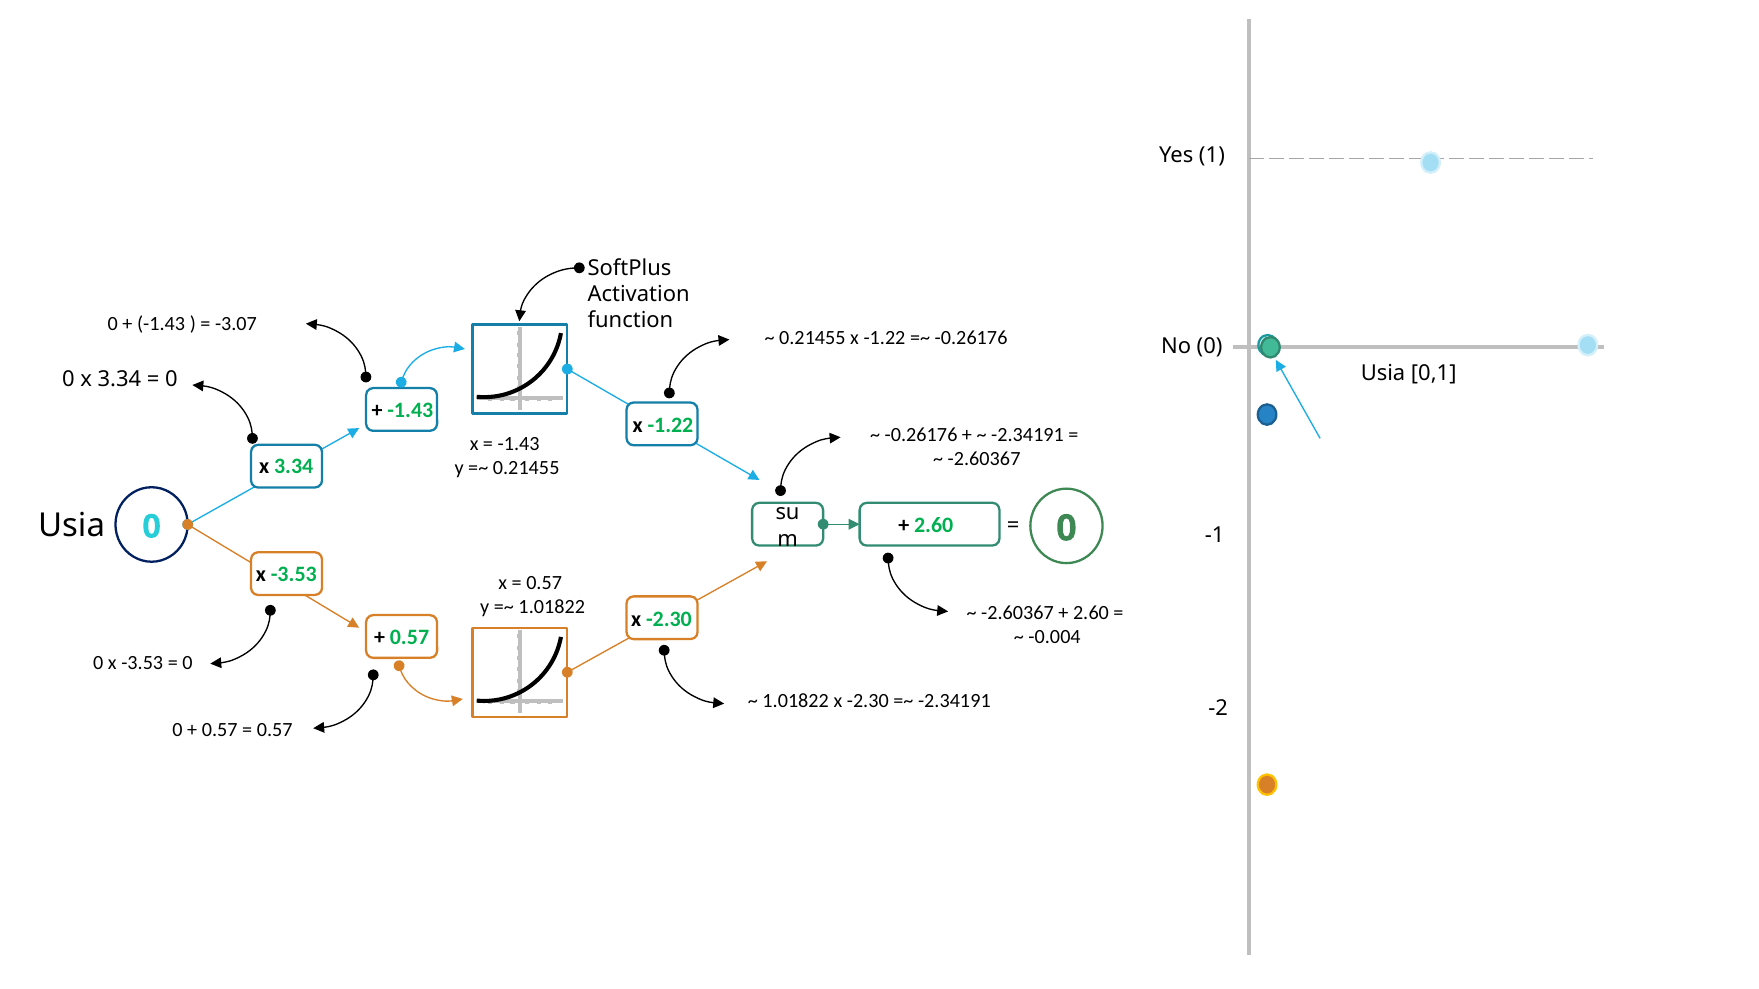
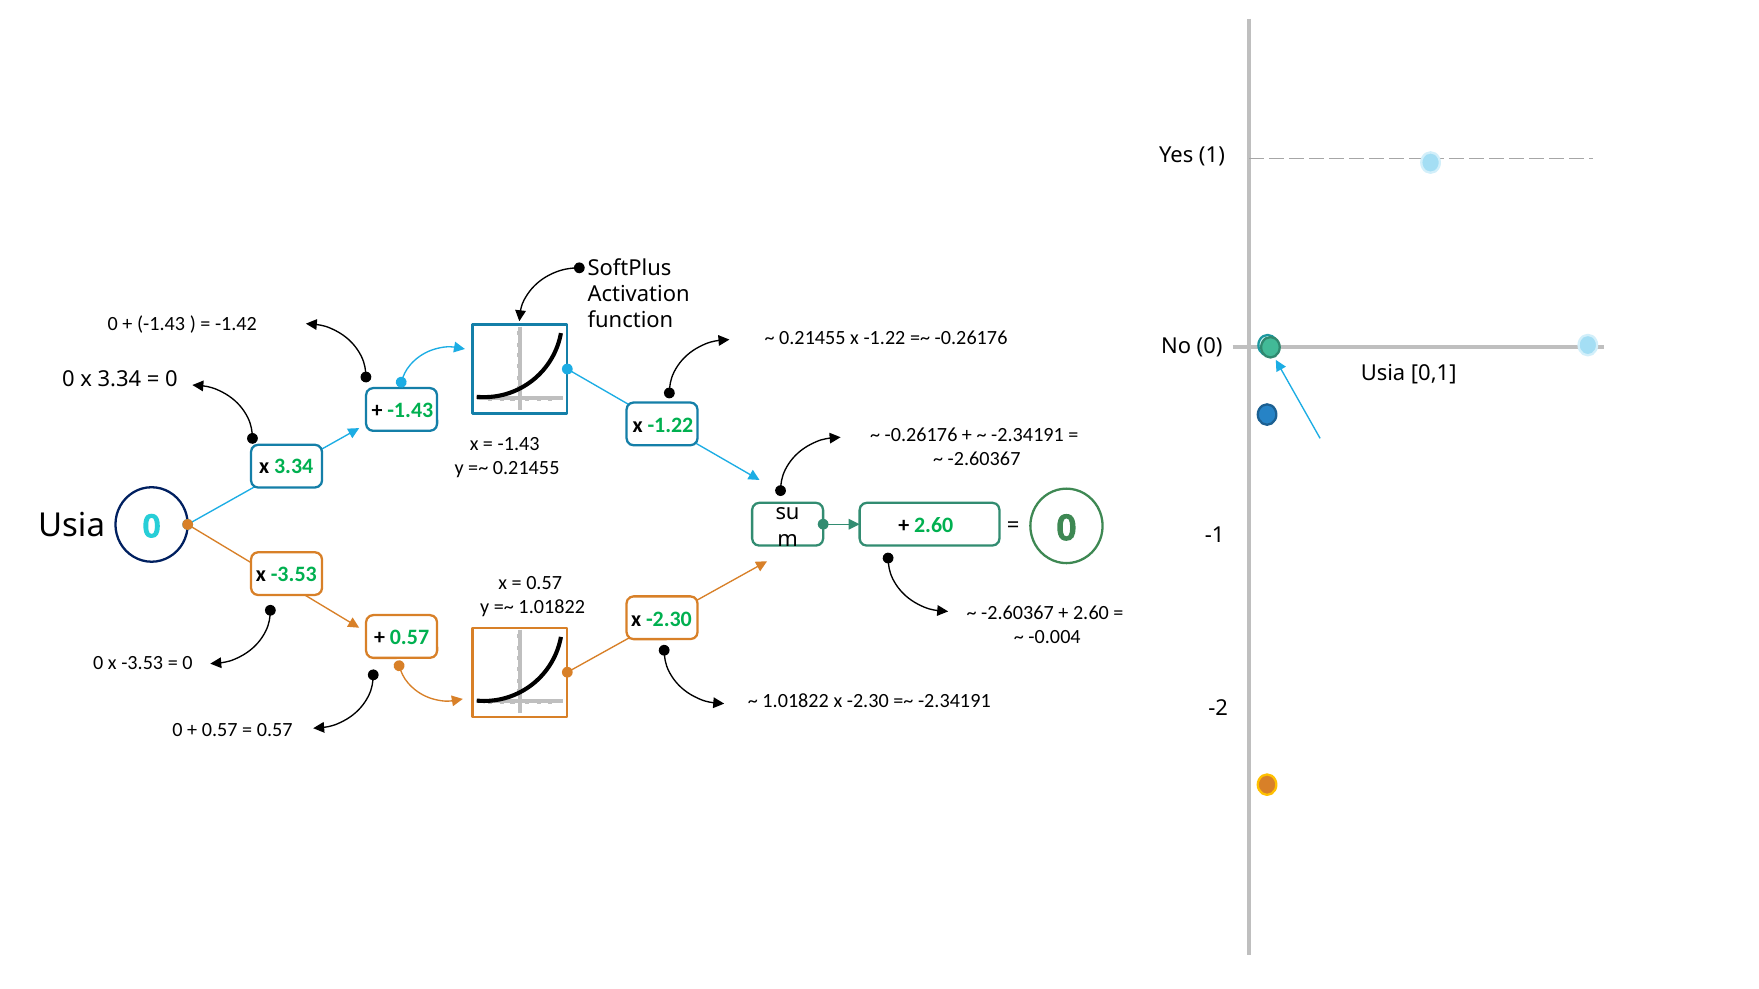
-3.07: -3.07 -> -1.42
